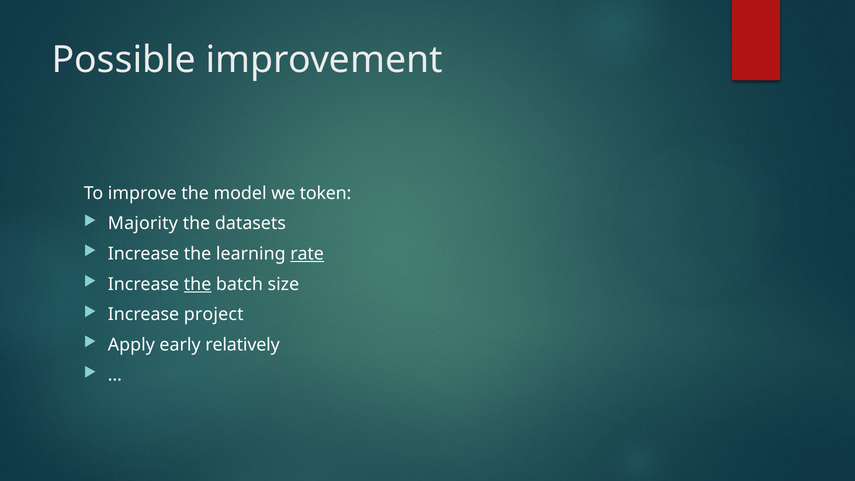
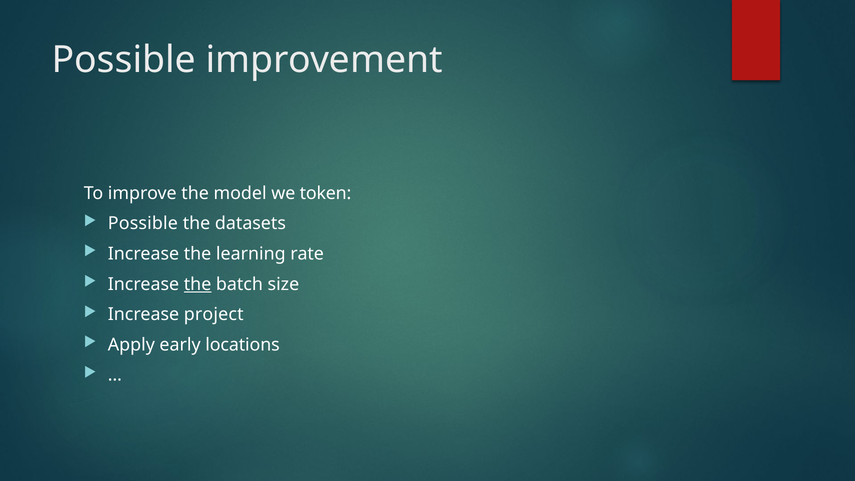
Majority at (143, 224): Majority -> Possible
rate underline: present -> none
relatively: relatively -> locations
